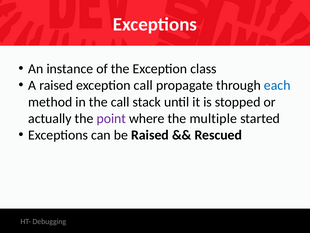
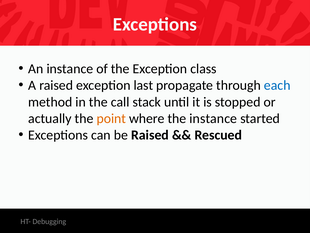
exception call: call -> last
point colour: purple -> orange
the multiple: multiple -> instance
